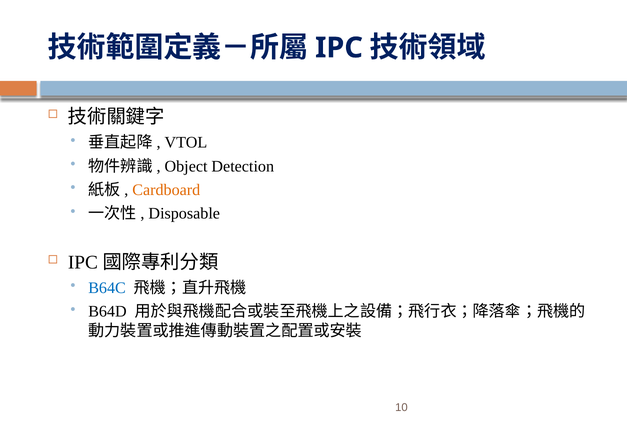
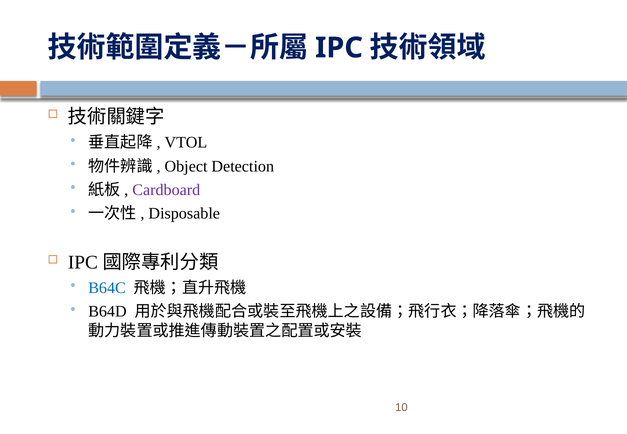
Cardboard colour: orange -> purple
